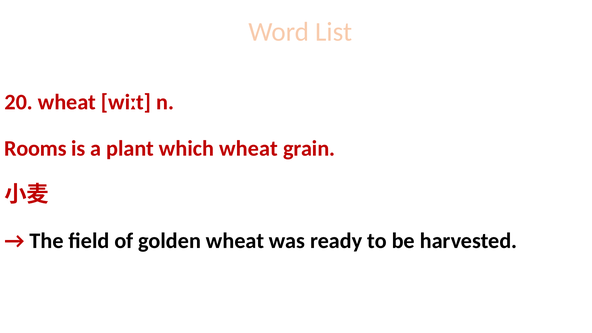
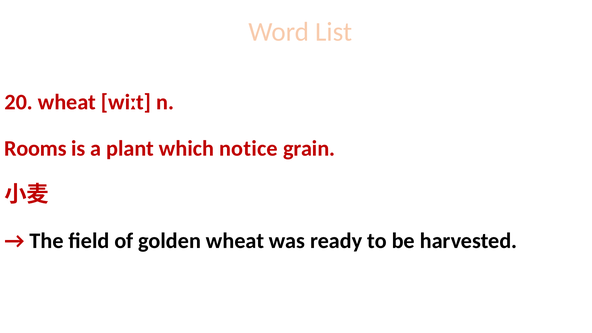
which wheat: wheat -> notice
